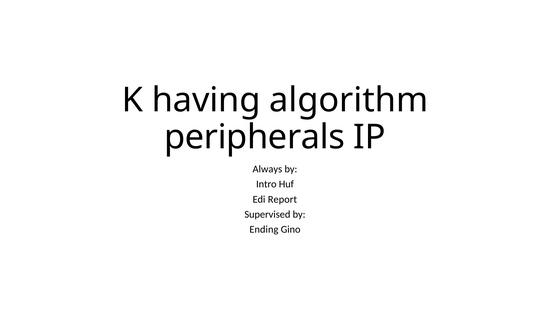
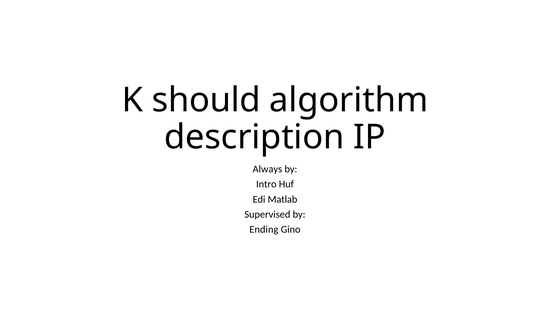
having: having -> should
peripherals: peripherals -> description
Report: Report -> Matlab
